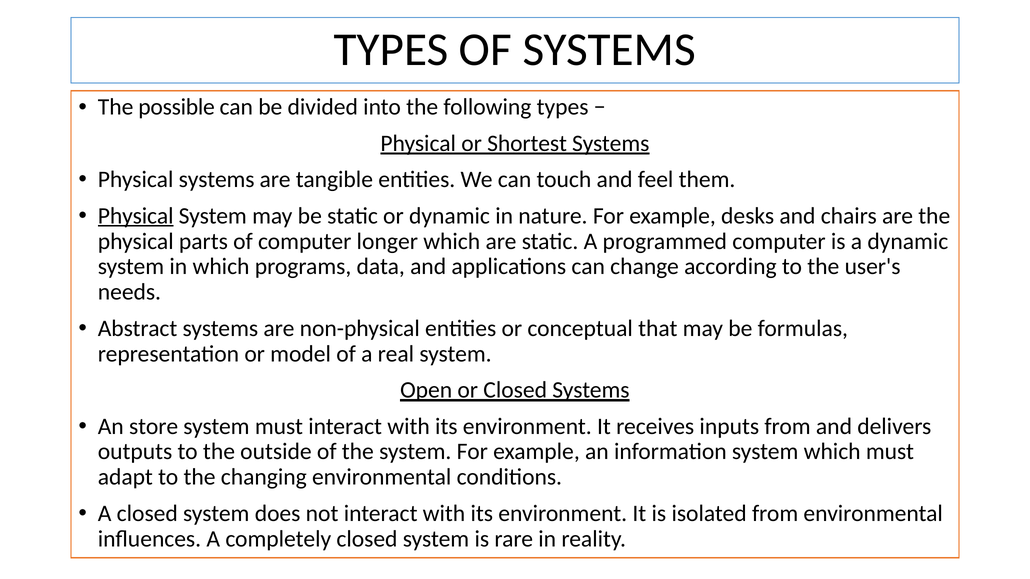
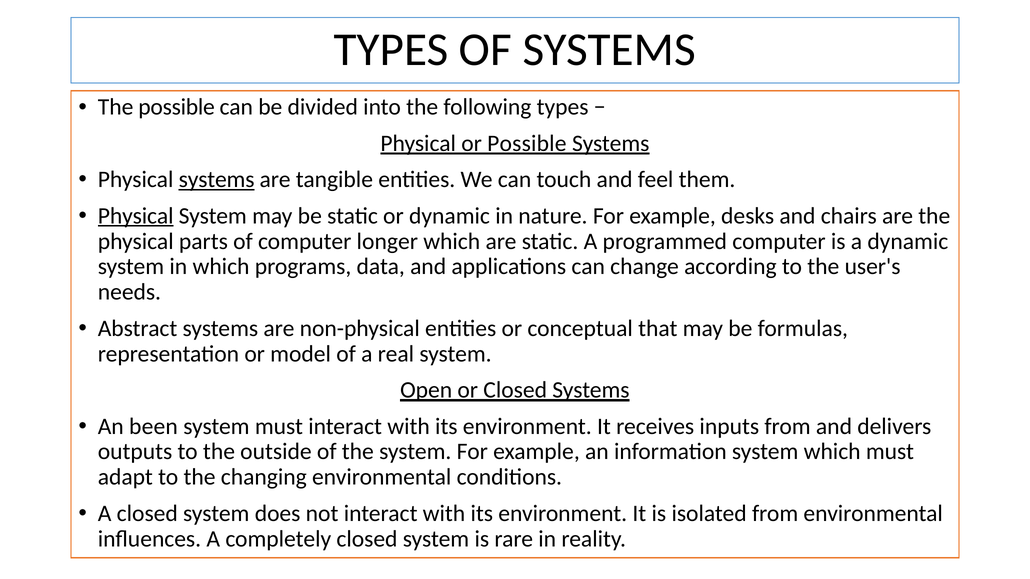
or Shortest: Shortest -> Possible
systems at (217, 180) underline: none -> present
store: store -> been
